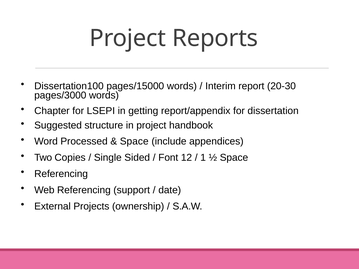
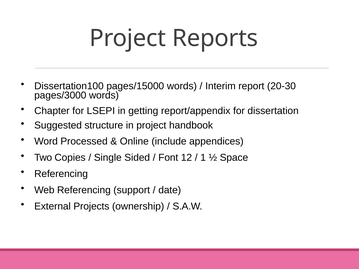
Space at (134, 142): Space -> Online
